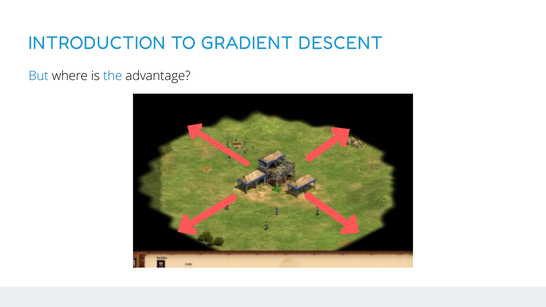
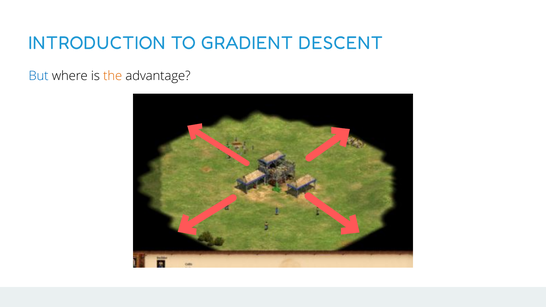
the colour: blue -> orange
